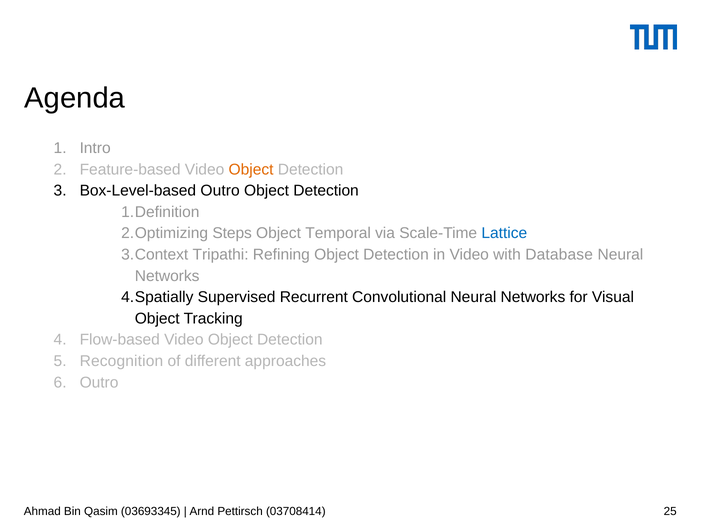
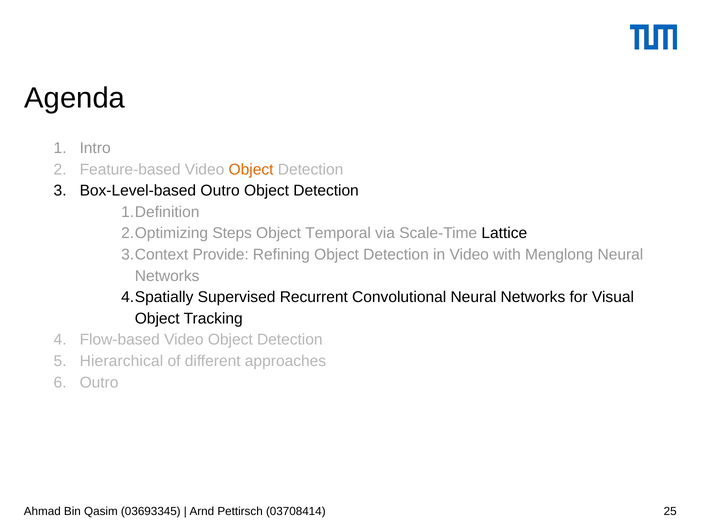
Lattice colour: blue -> black
Tripathi: Tripathi -> Provide
Database: Database -> Menglong
Recognition: Recognition -> Hierarchical
